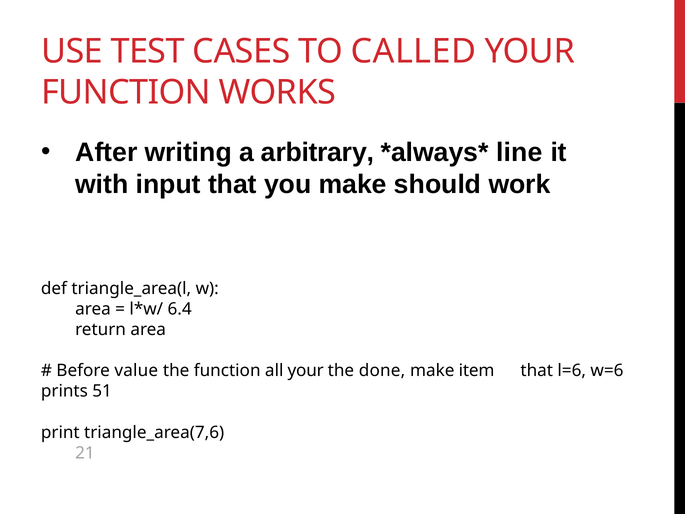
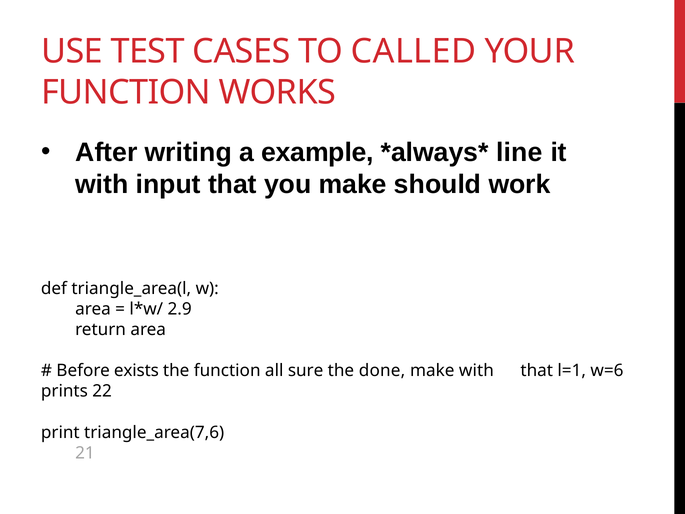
arbitrary: arbitrary -> example
6.4: 6.4 -> 2.9
value: value -> exists
all your: your -> sure
make item: item -> with
l=6: l=6 -> l=1
51: 51 -> 22
